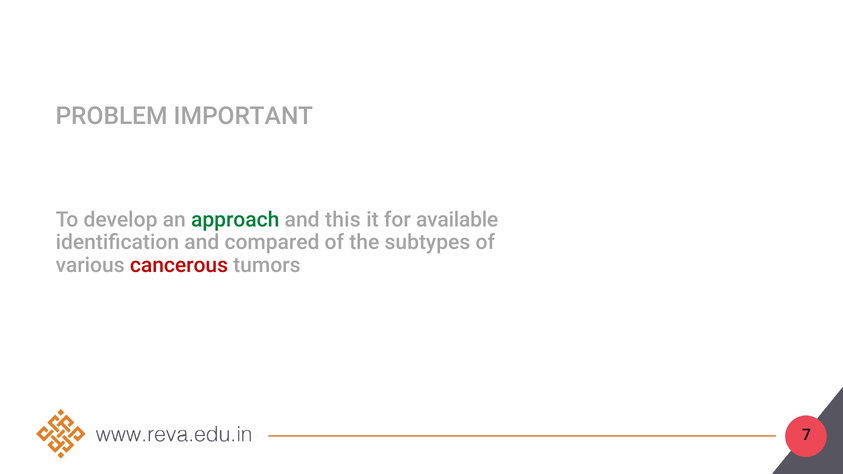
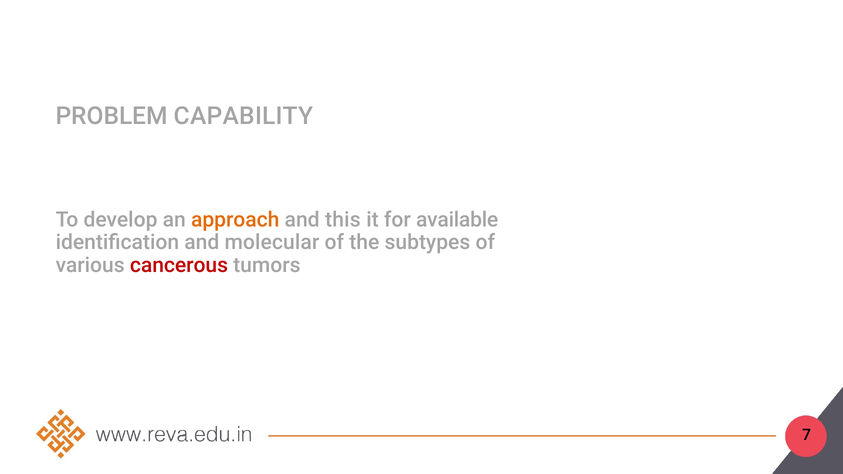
IMPORTANT: IMPORTANT -> CAPABILITY
approach colour: green -> orange
compared: compared -> molecular
